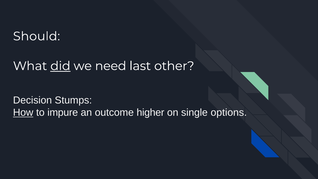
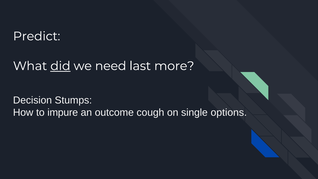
Should: Should -> Predict
other: other -> more
How underline: present -> none
higher: higher -> cough
